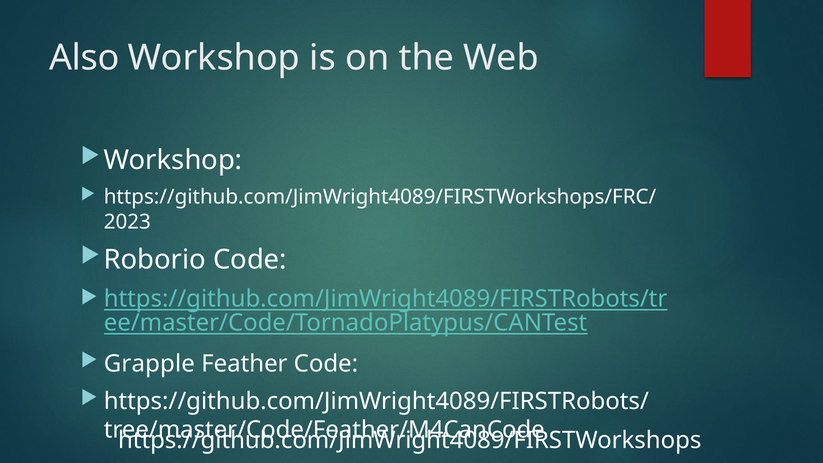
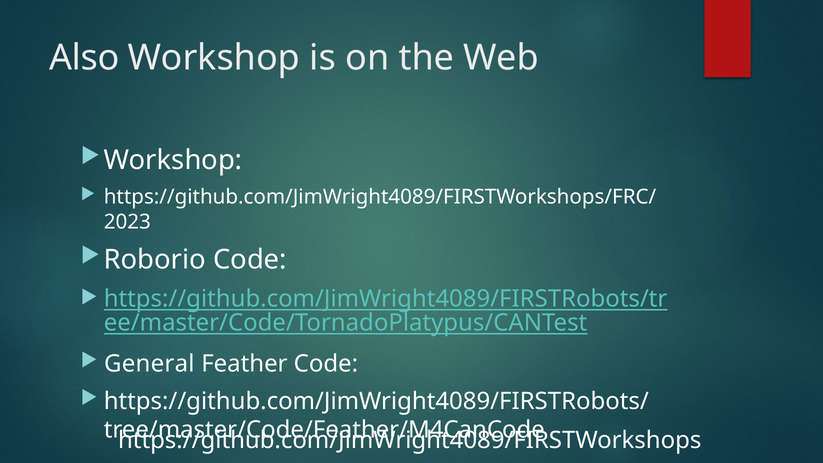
Grapple: Grapple -> General
